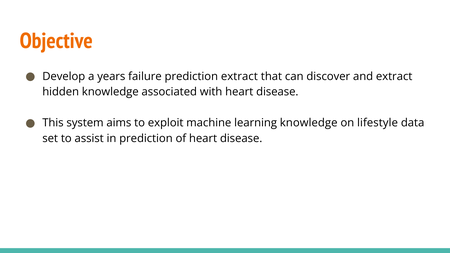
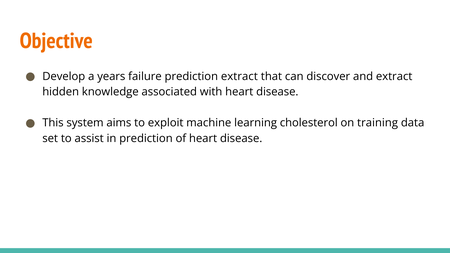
learning knowledge: knowledge -> cholesterol
lifestyle: lifestyle -> training
